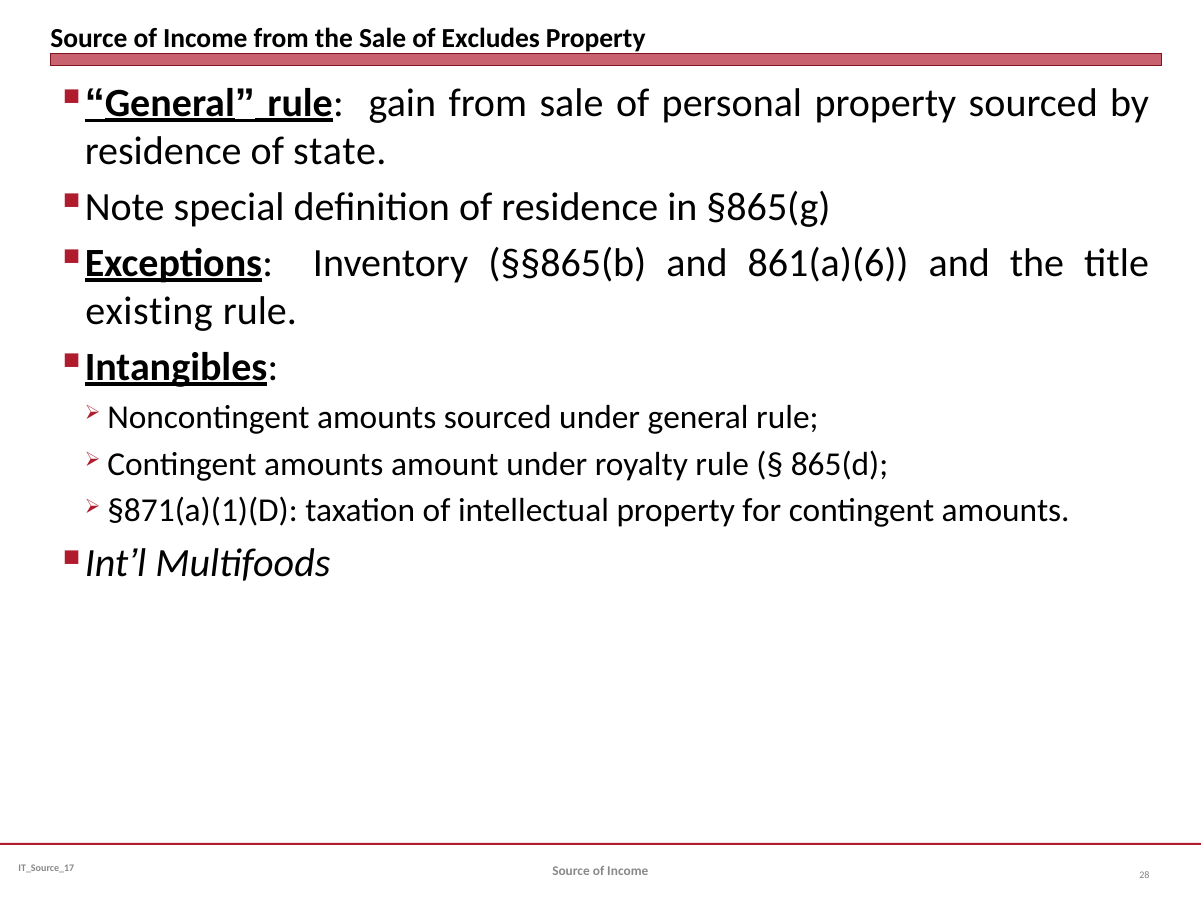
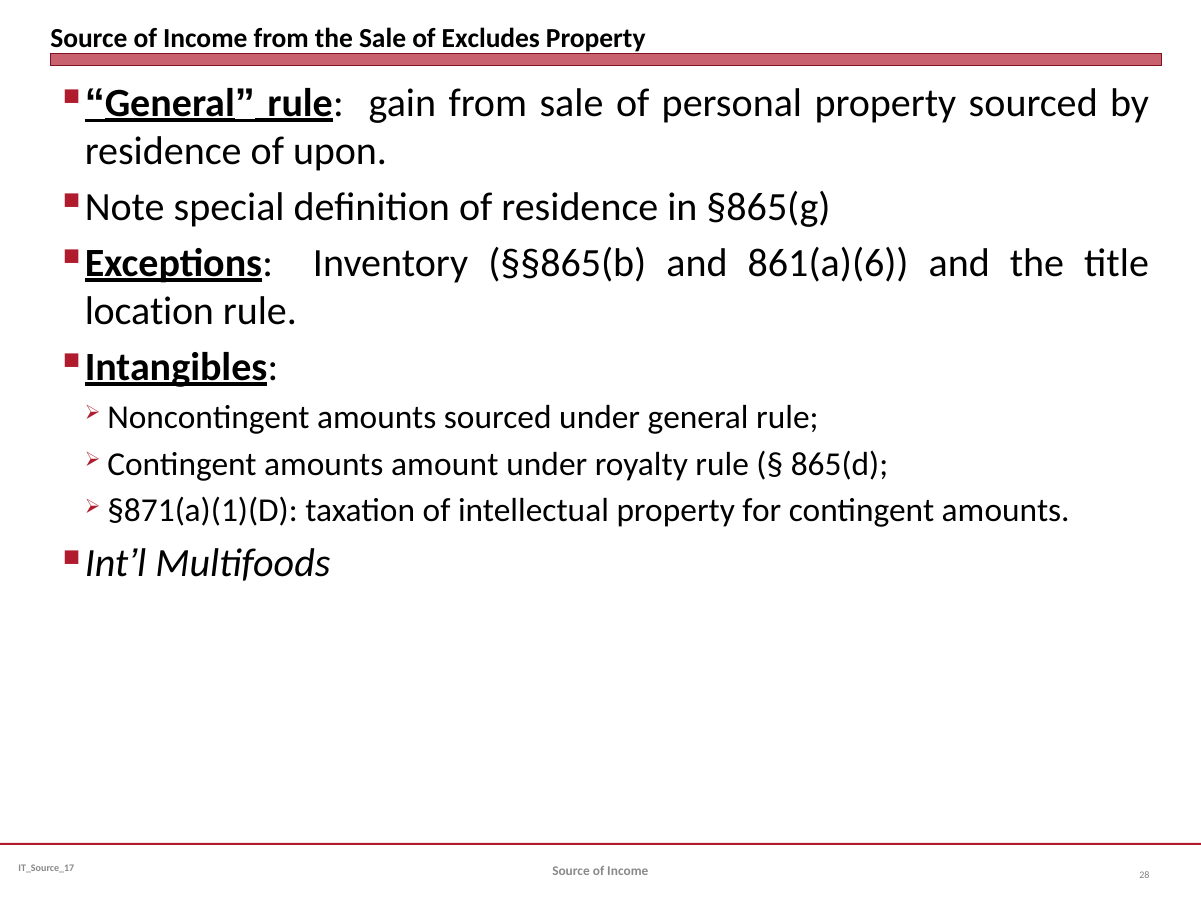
state: state -> upon
existing: existing -> location
